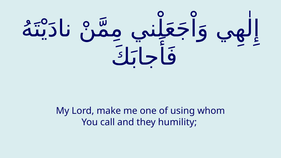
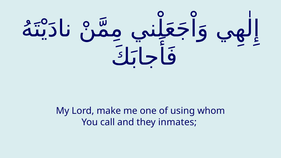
humility: humility -> inmates
